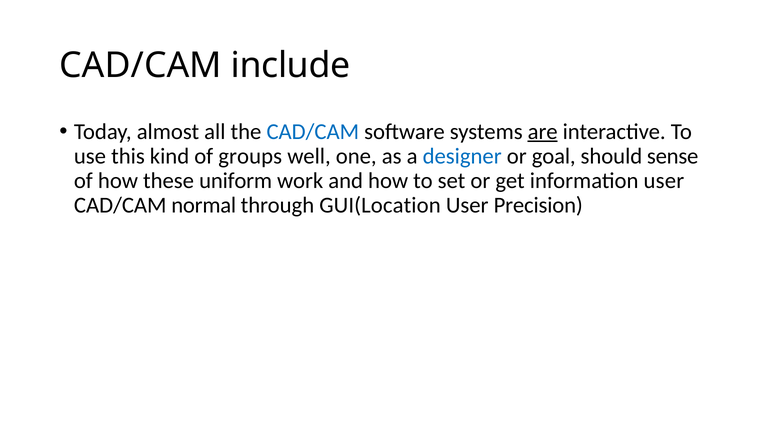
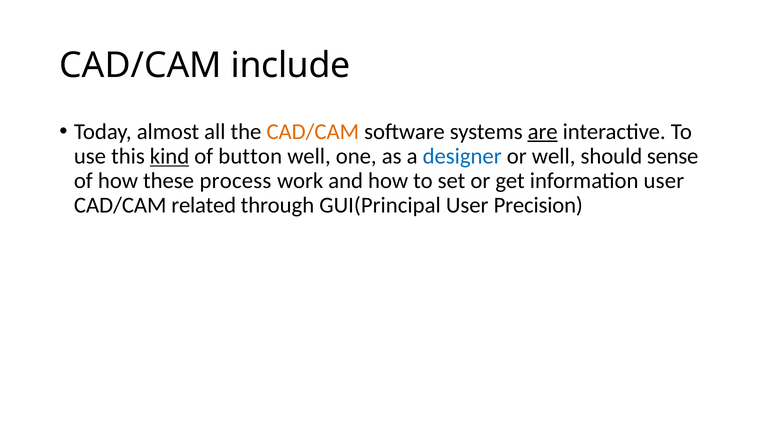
CAD/CAM at (313, 132) colour: blue -> orange
kind underline: none -> present
groups: groups -> button
or goal: goal -> well
uniform: uniform -> process
normal: normal -> related
GUI(Location: GUI(Location -> GUI(Principal
